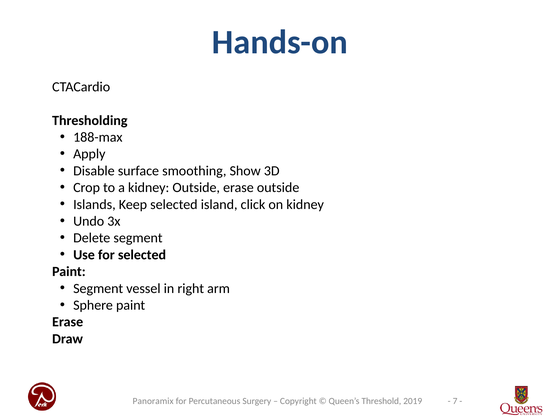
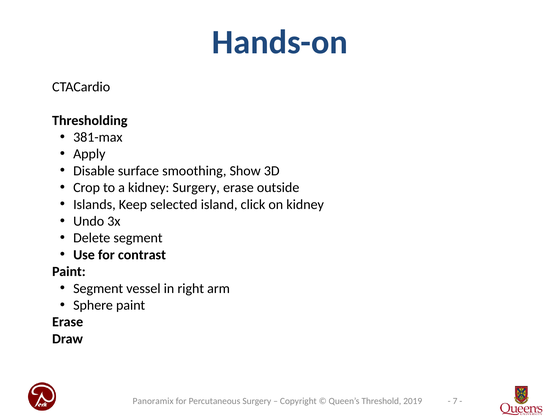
188-max: 188-max -> 381-max
kidney Outside: Outside -> Surgery
for selected: selected -> contrast
